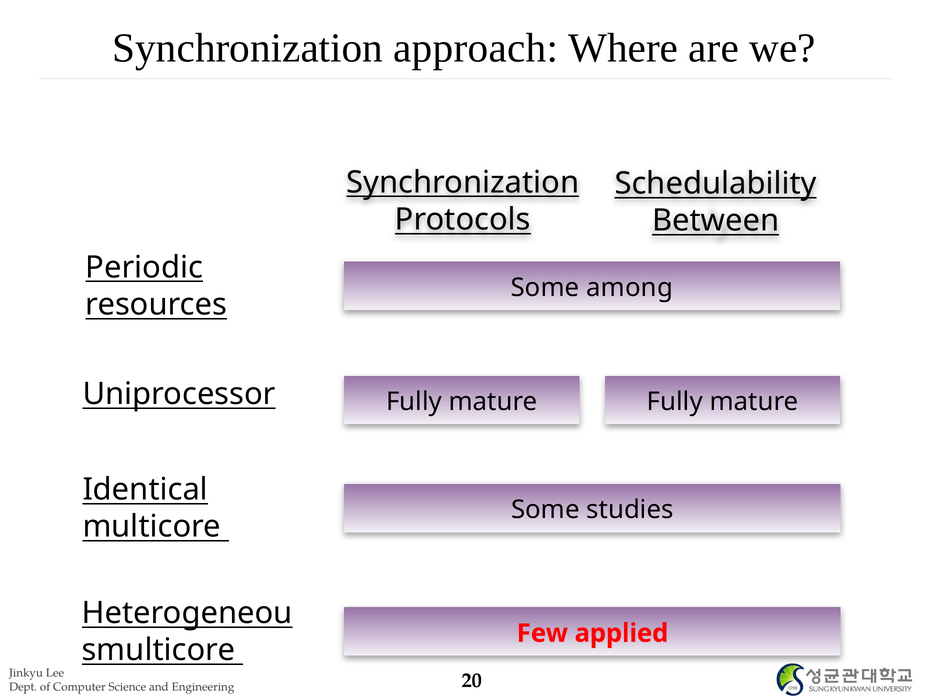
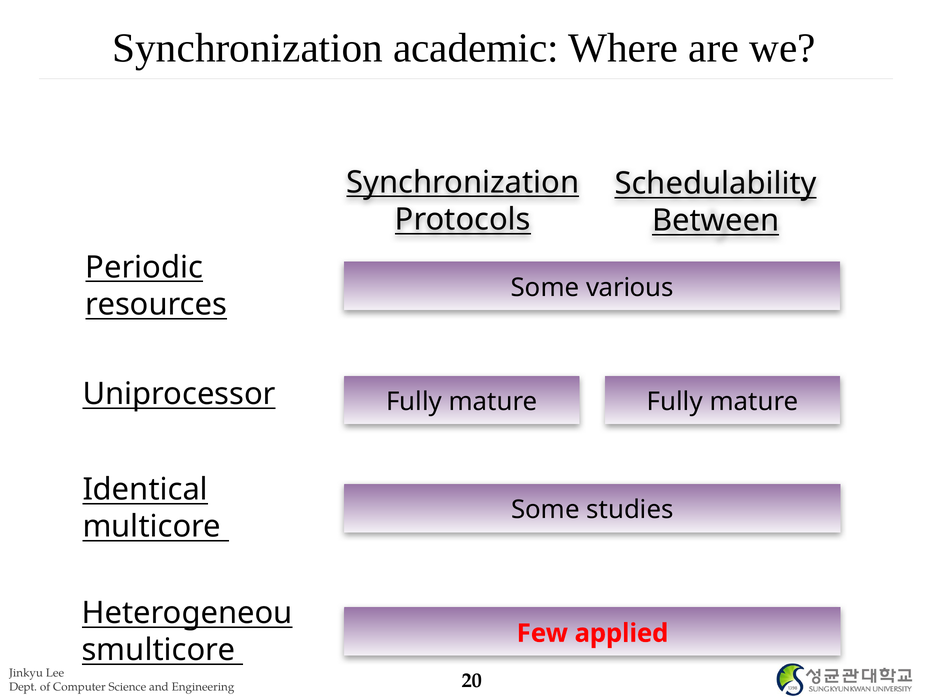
approach: approach -> academic
among: among -> various
